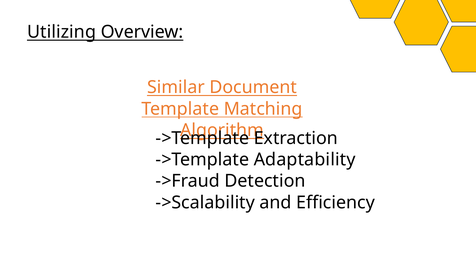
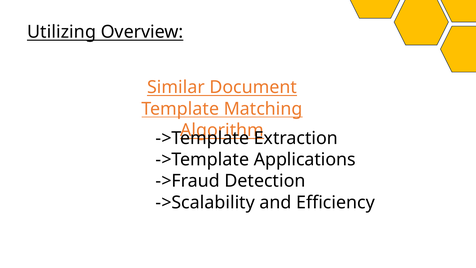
Adaptability: Adaptability -> Applications
